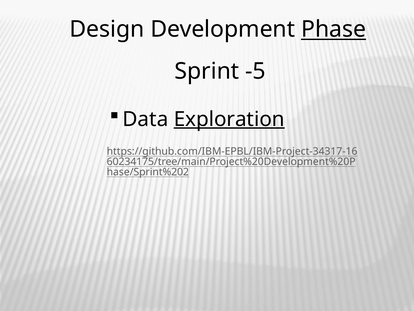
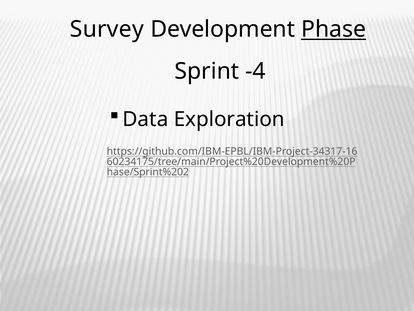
Design: Design -> Survey
-5: -5 -> -4
Exploration underline: present -> none
